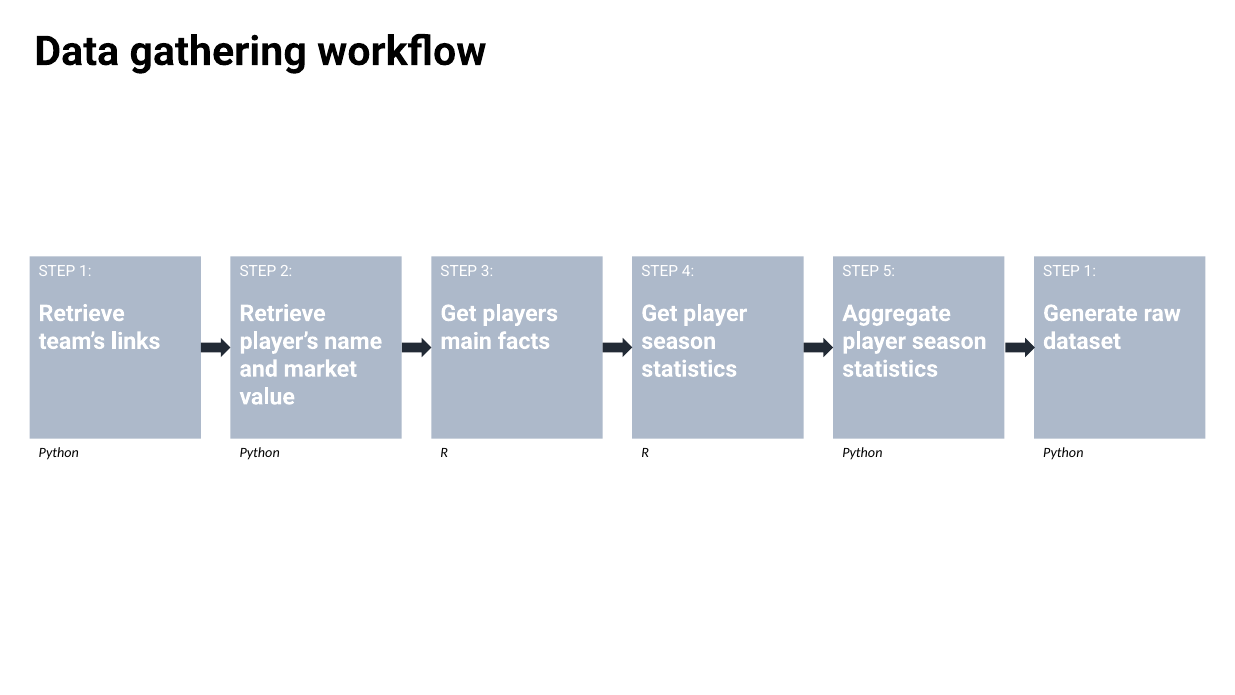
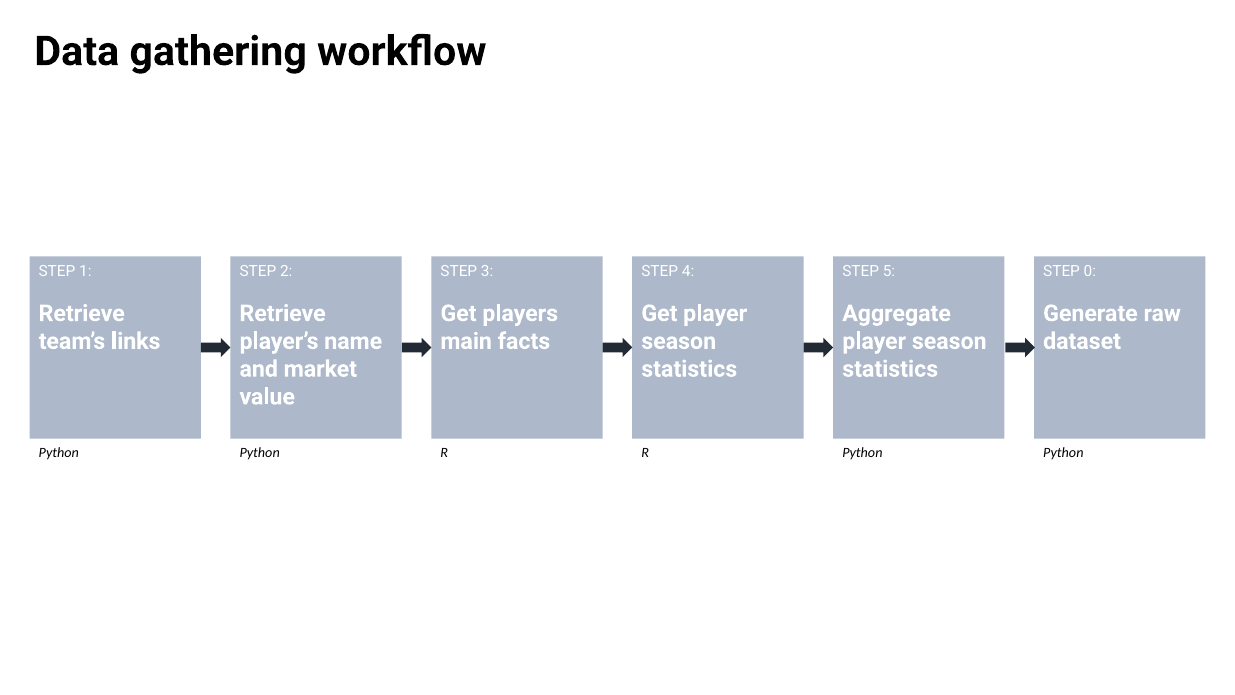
1 at (1090, 271): 1 -> 0
